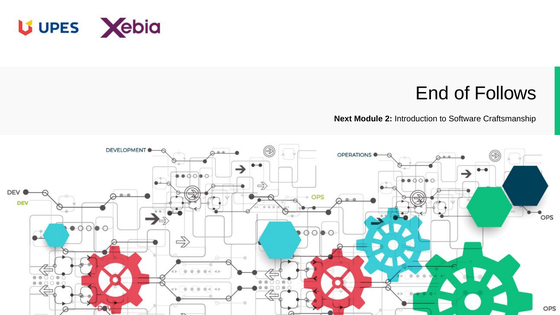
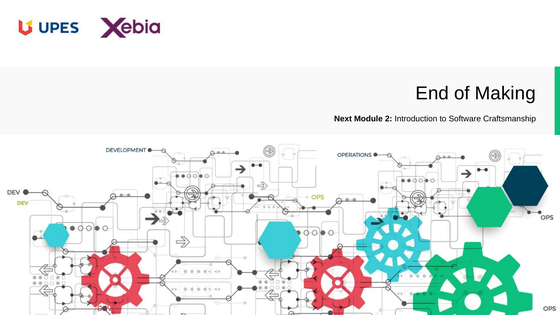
Follows: Follows -> Making
